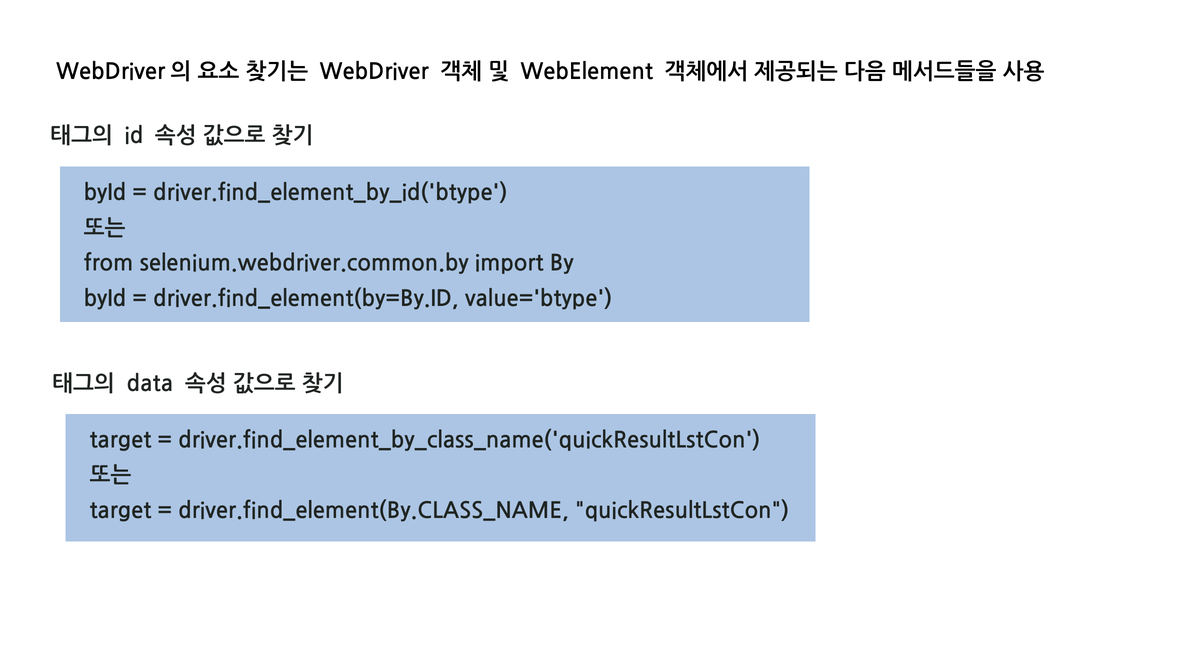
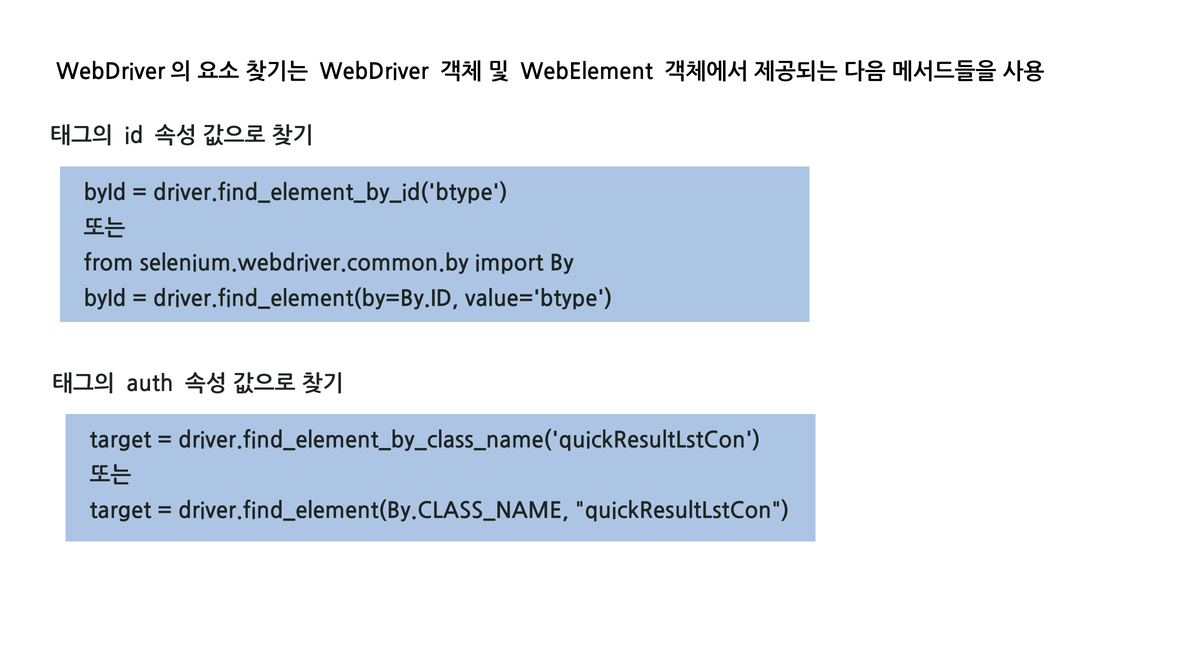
data: data -> auth
